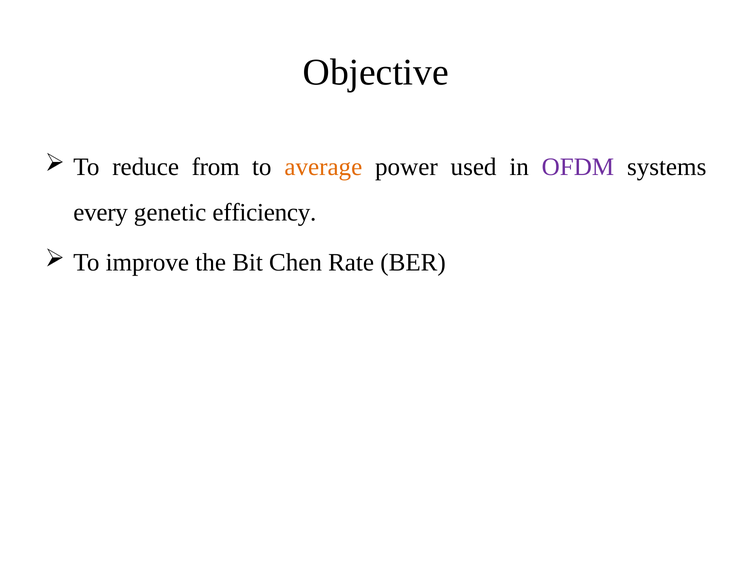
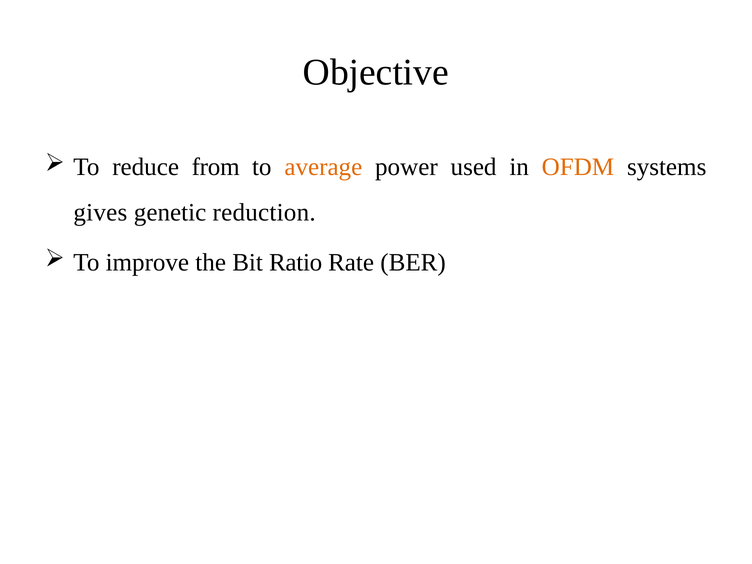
OFDM colour: purple -> orange
every: every -> gives
efficiency: efficiency -> reduction
Chen: Chen -> Ratio
